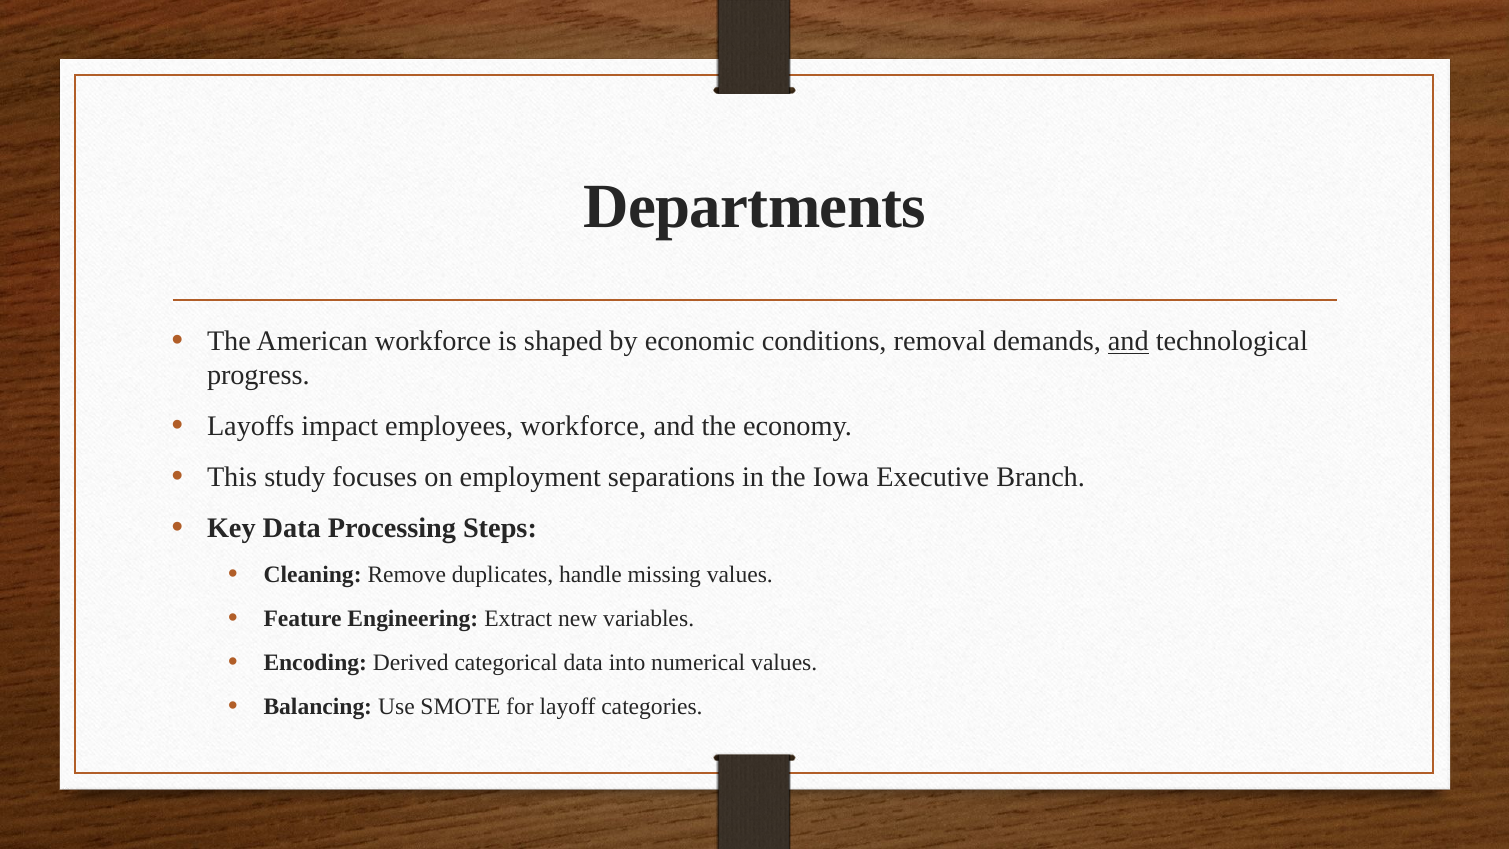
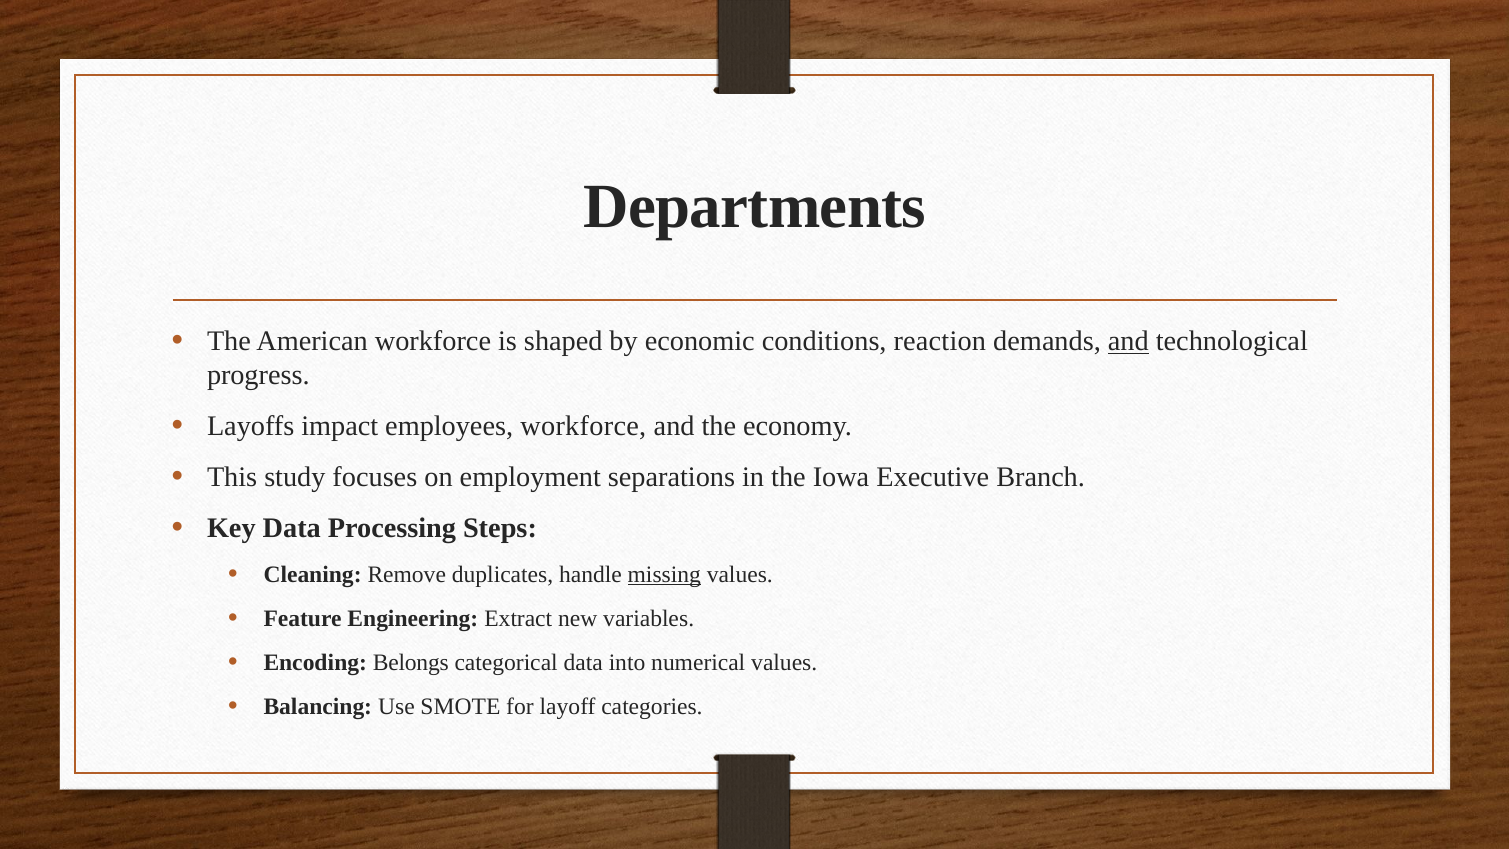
removal: removal -> reaction
missing underline: none -> present
Derived: Derived -> Belongs
